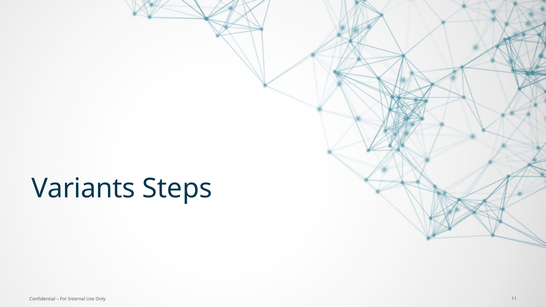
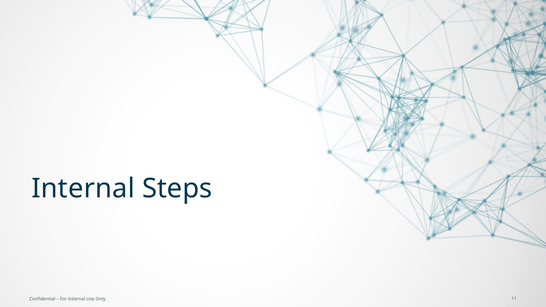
Variants at (83, 189): Variants -> Internal
